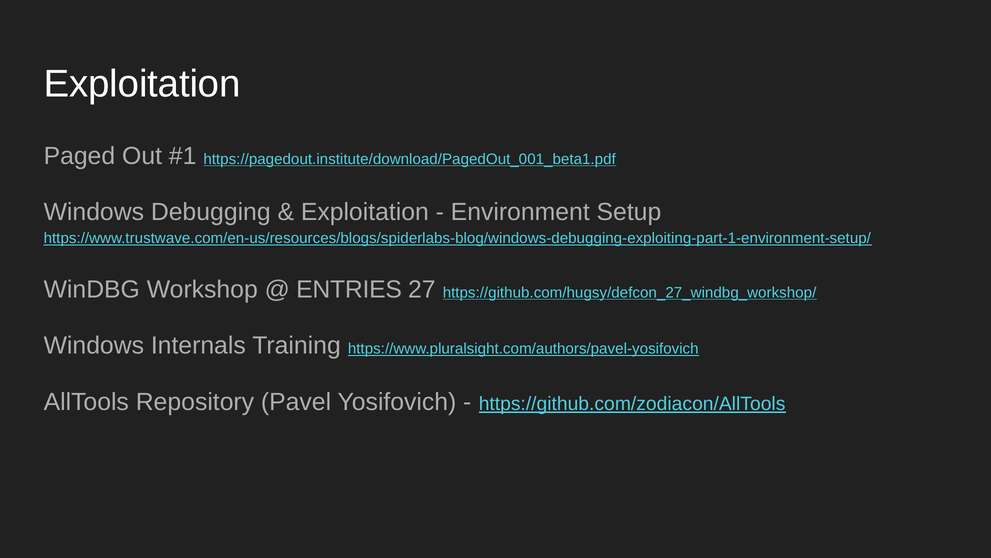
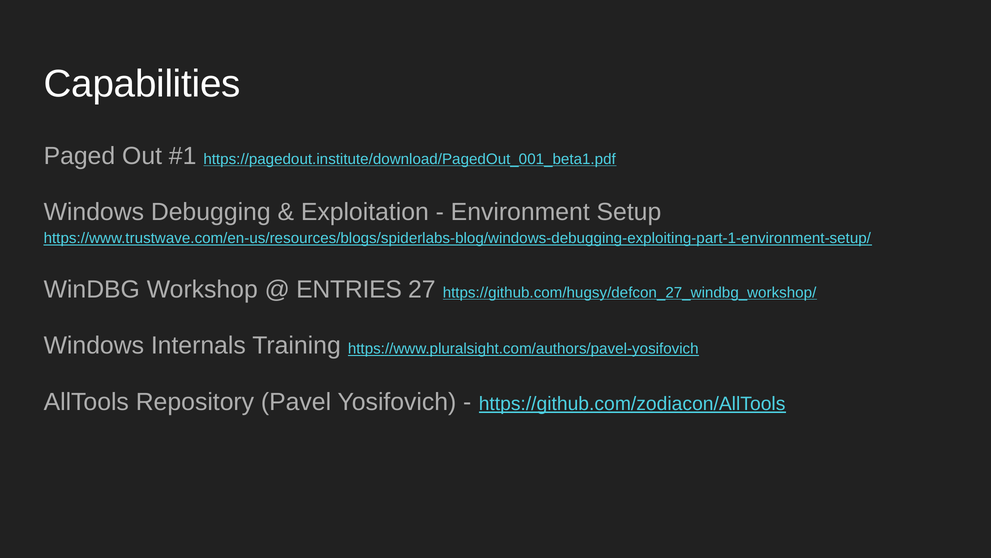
Exploitation at (142, 84): Exploitation -> Capabilities
